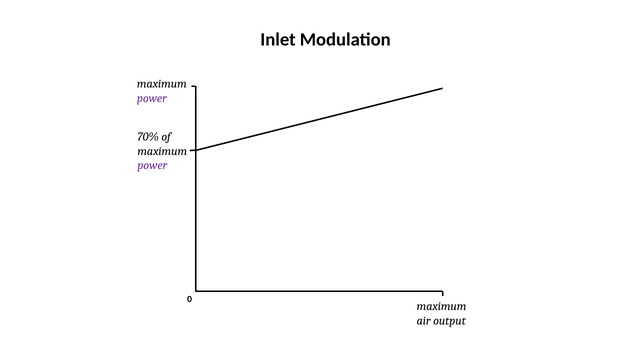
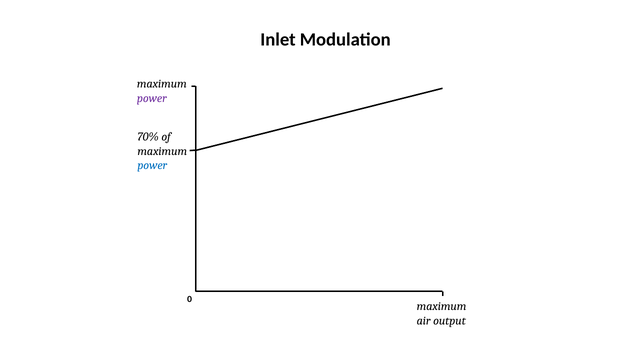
power at (152, 165) colour: purple -> blue
